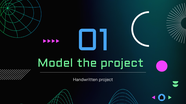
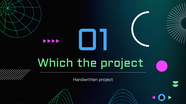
Model: Model -> Which
